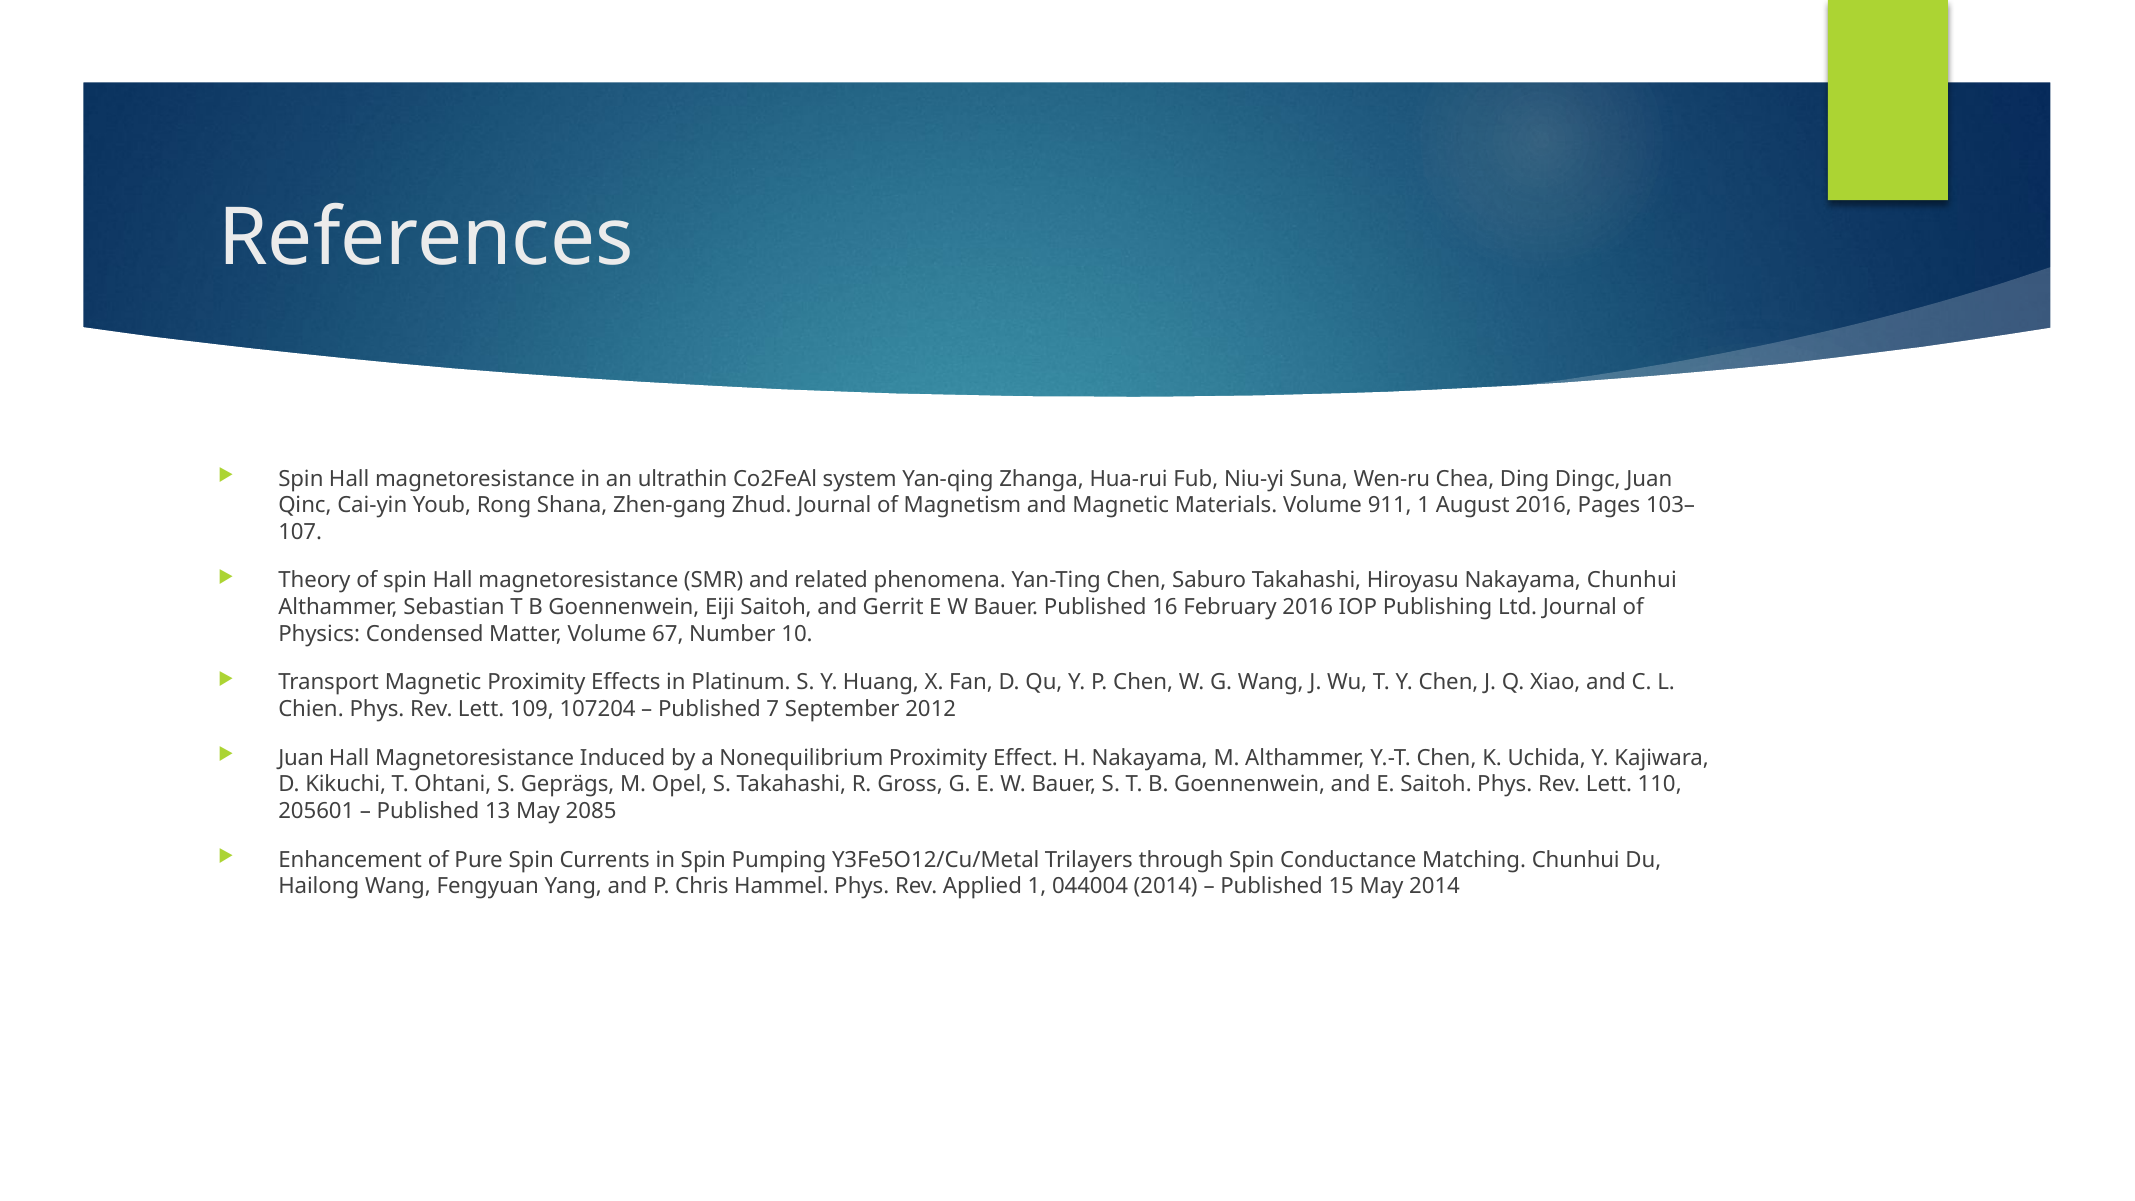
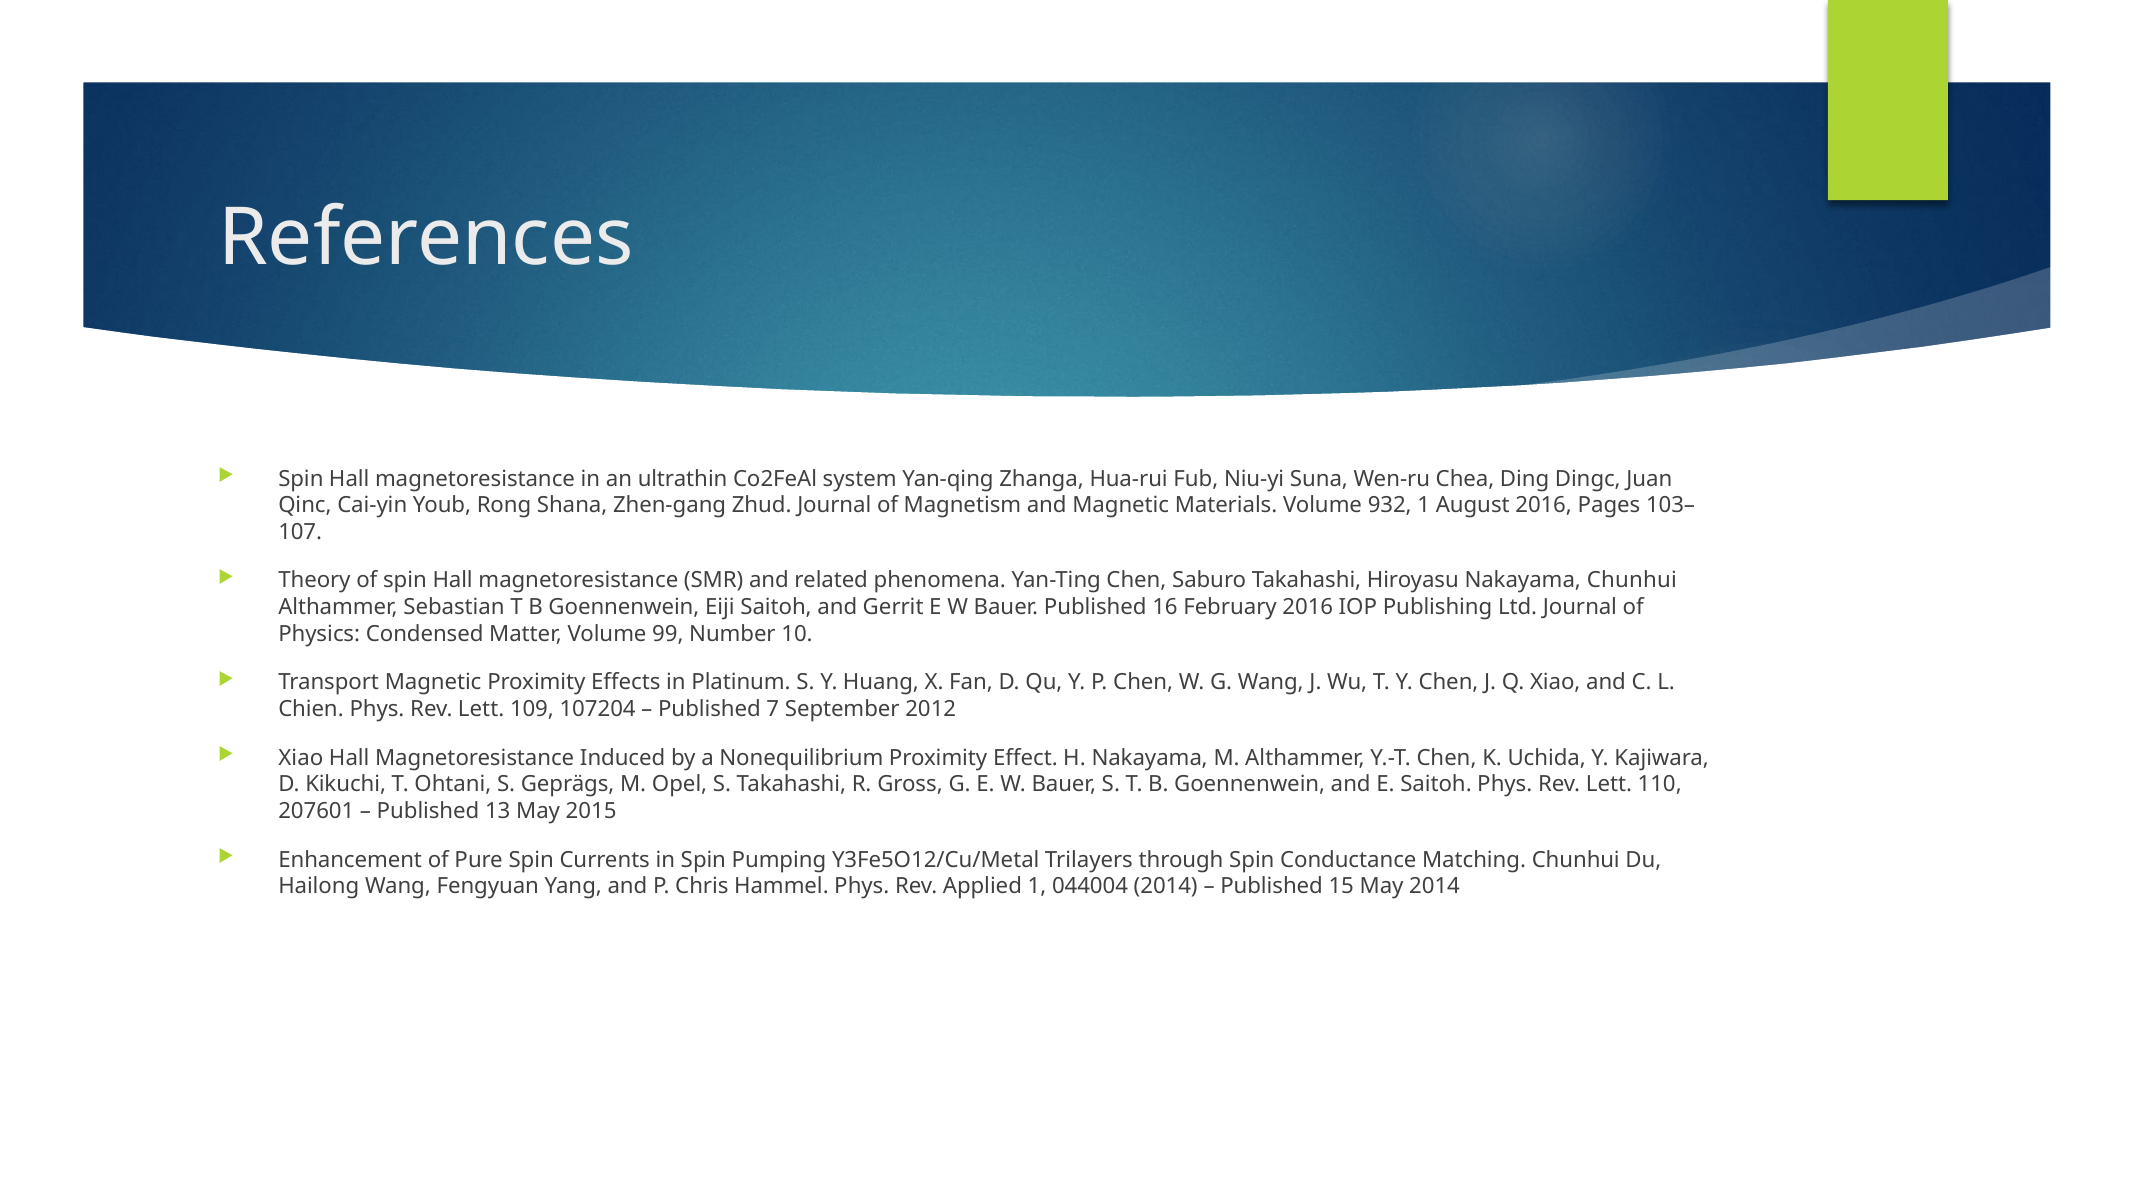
911: 911 -> 932
67: 67 -> 99
Juan at (301, 758): Juan -> Xiao
205601: 205601 -> 207601
2085: 2085 -> 2015
